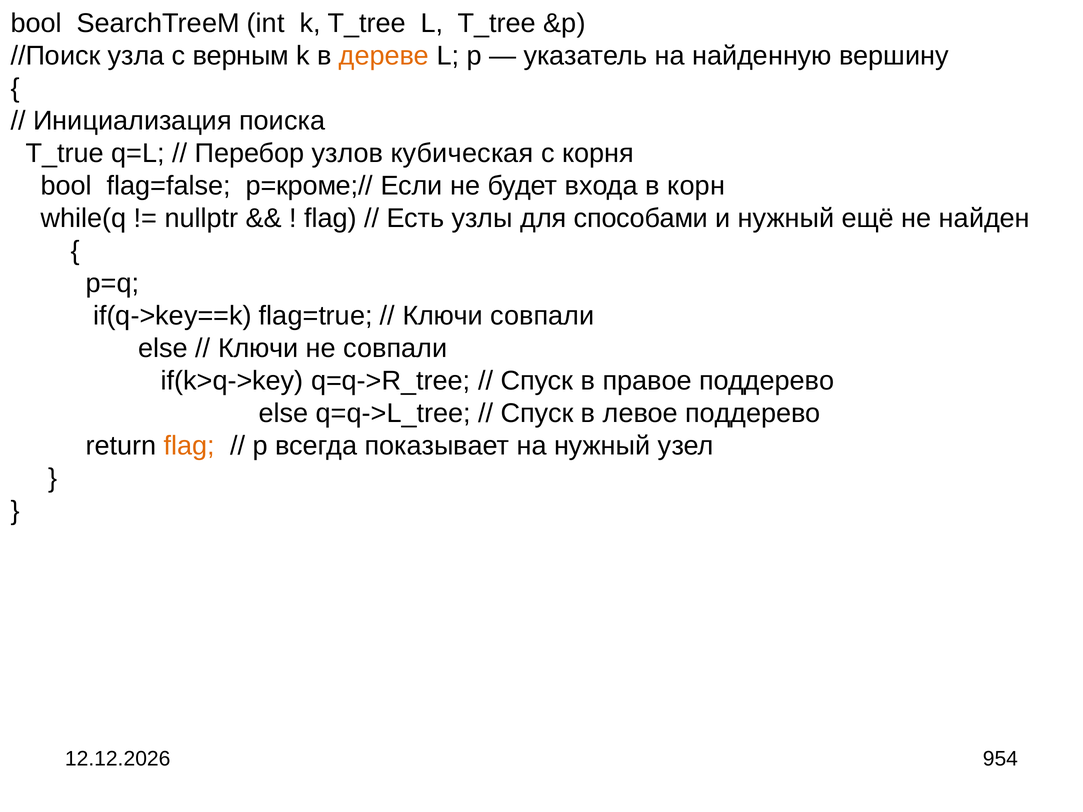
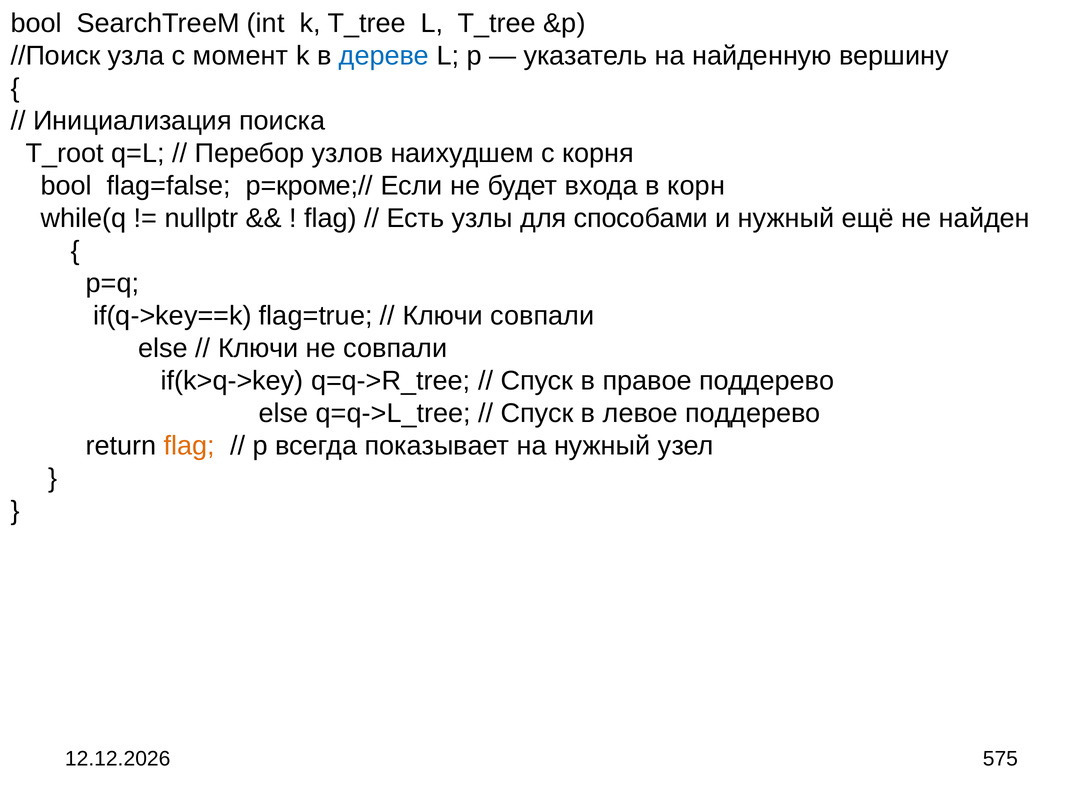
верным: верным -> момент
дереве colour: orange -> blue
T_true: T_true -> T_root
кубическая: кубическая -> наихудшем
954: 954 -> 575
